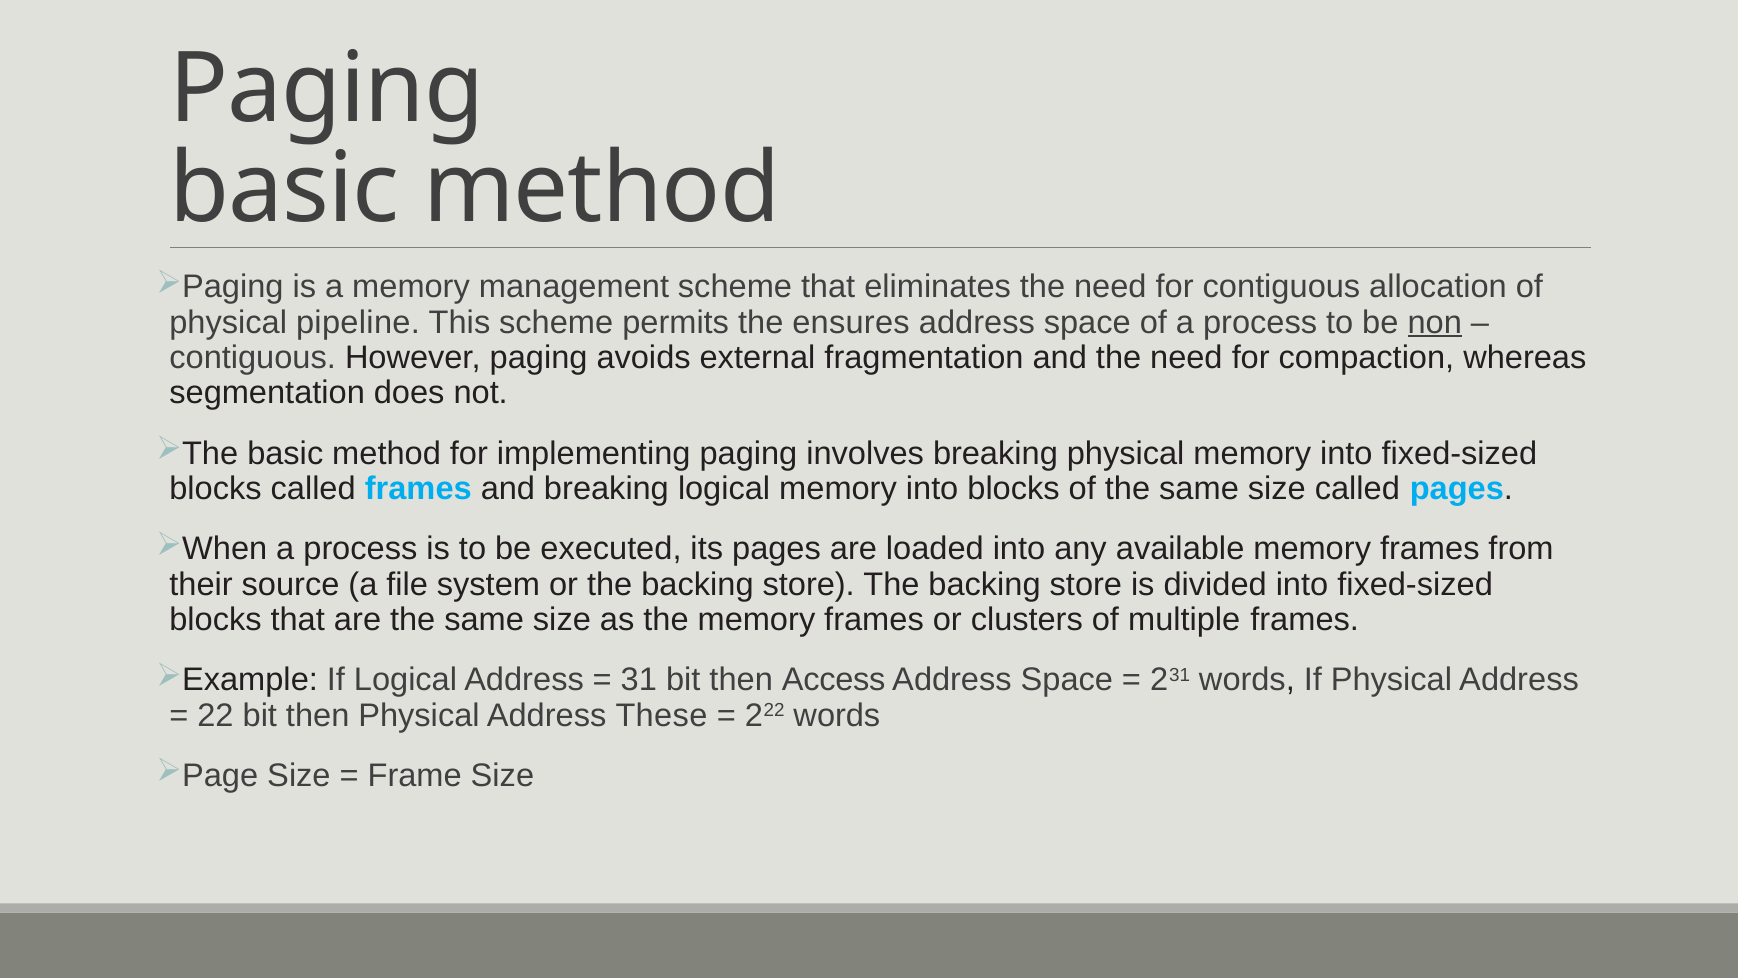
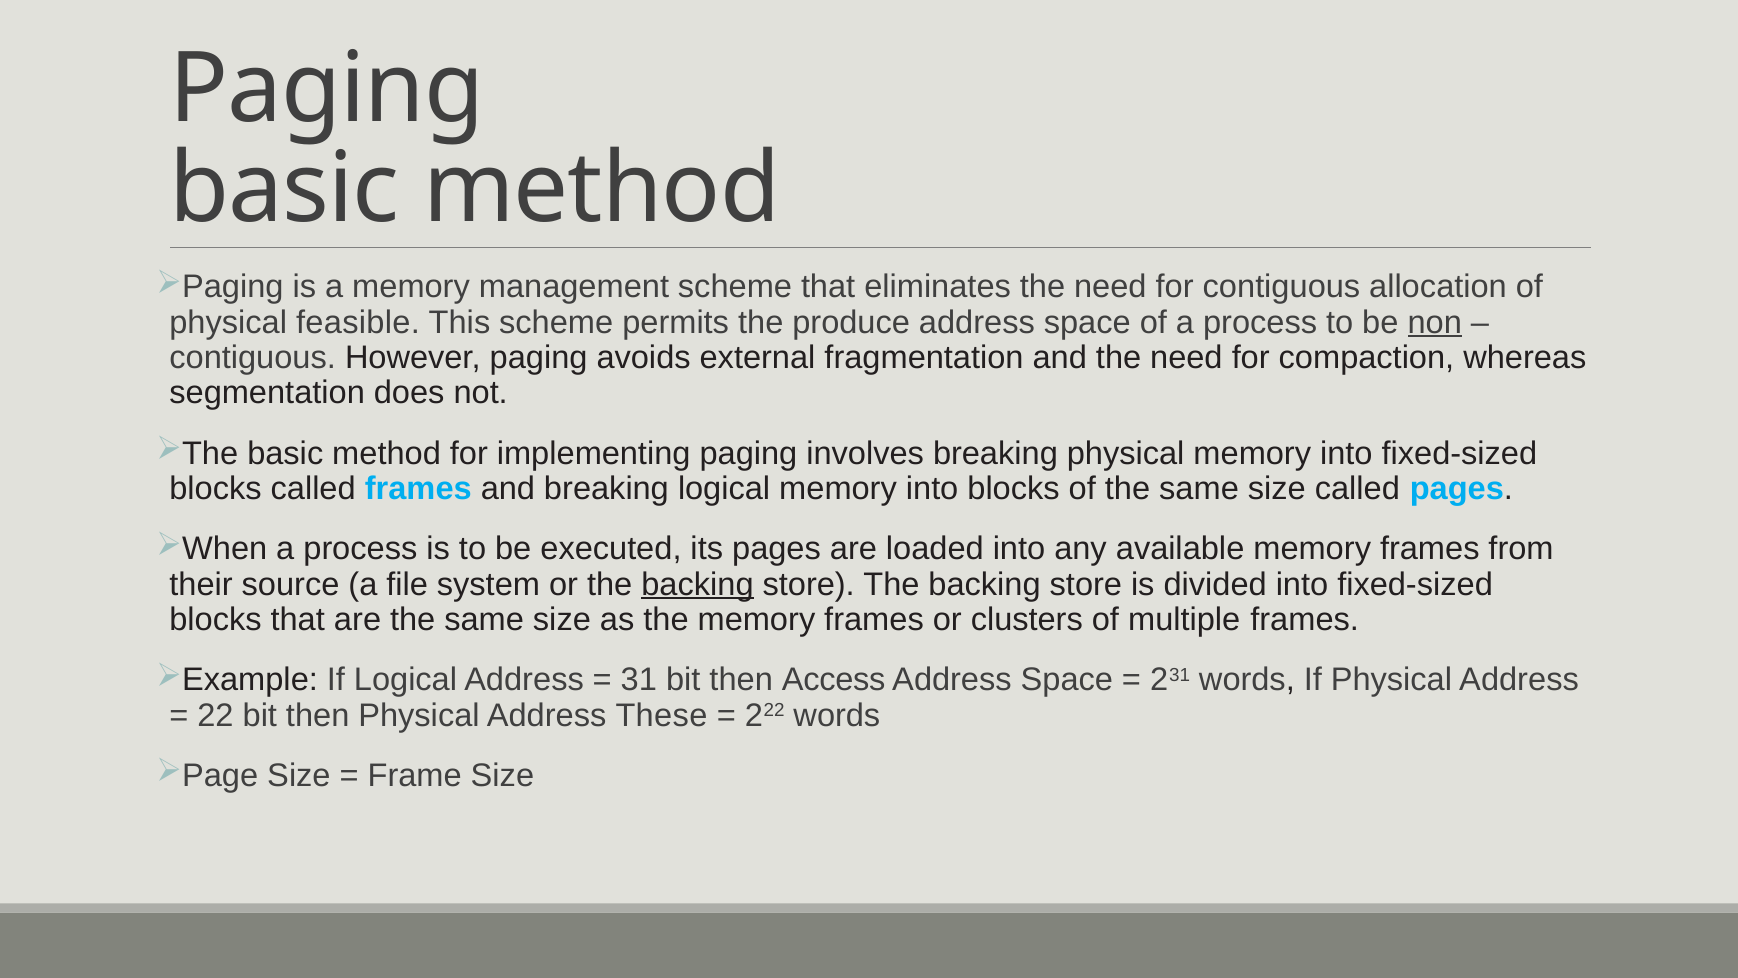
pipeline: pipeline -> feasible
ensures: ensures -> produce
backing at (697, 584) underline: none -> present
